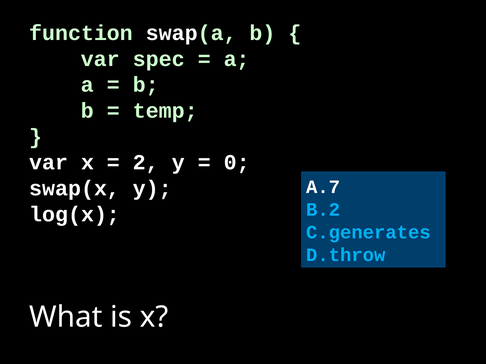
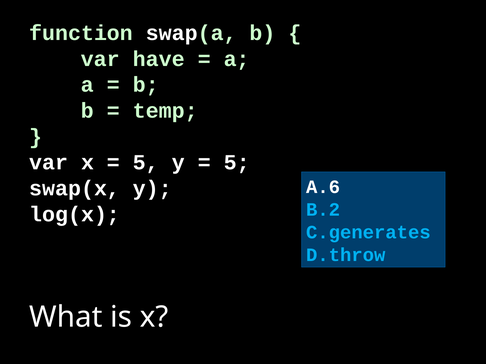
spec: spec -> have
2 at (146, 163): 2 -> 5
0 at (237, 163): 0 -> 5
A.7: A.7 -> A.6
